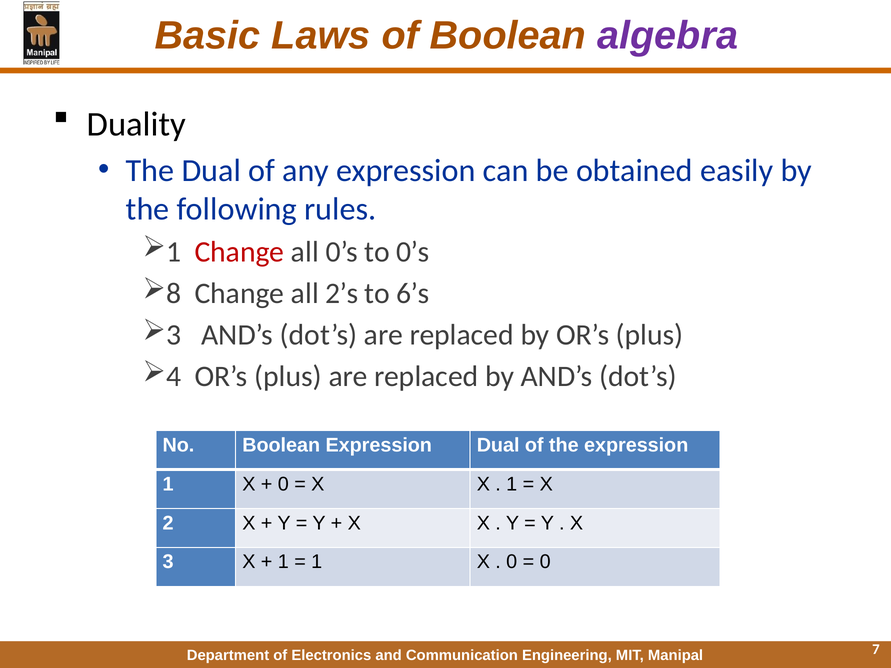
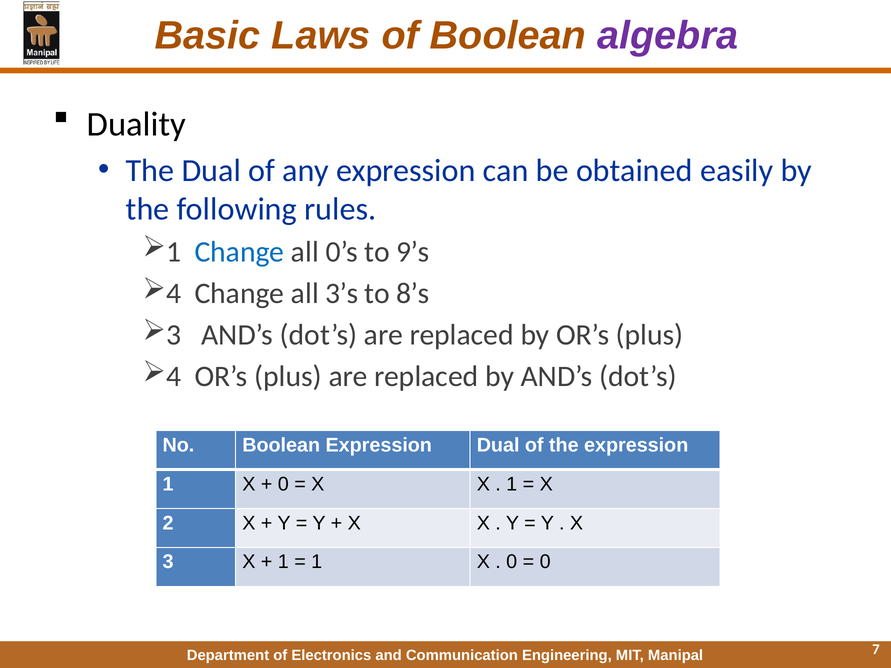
Change at (239, 252) colour: red -> blue
to 0’s: 0’s -> 9’s
8 at (174, 294): 8 -> 4
2’s: 2’s -> 3’s
6’s: 6’s -> 8’s
